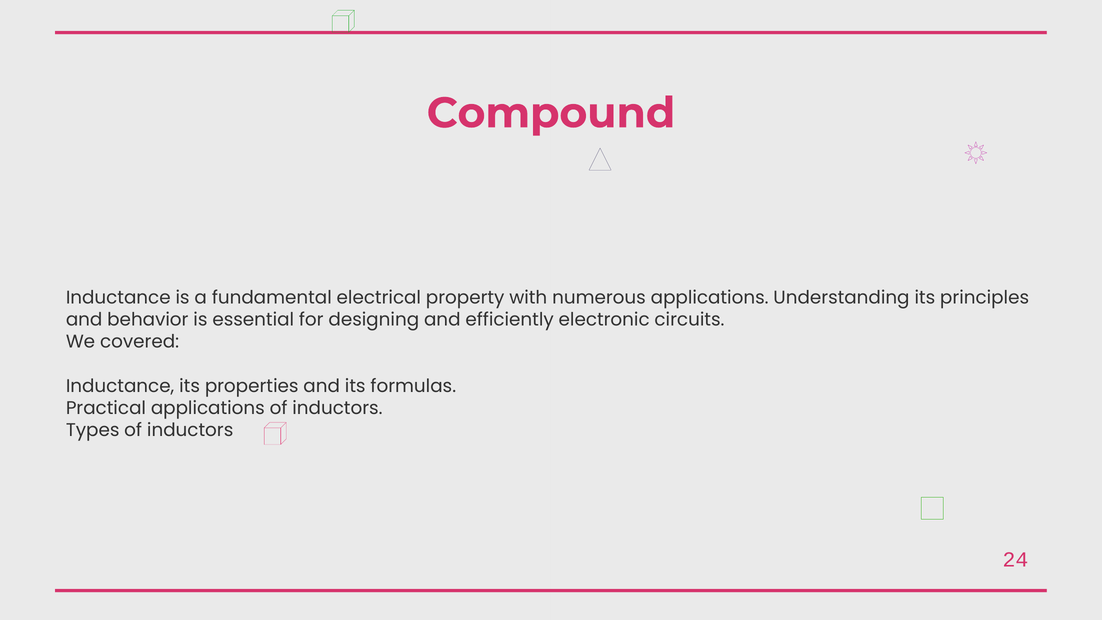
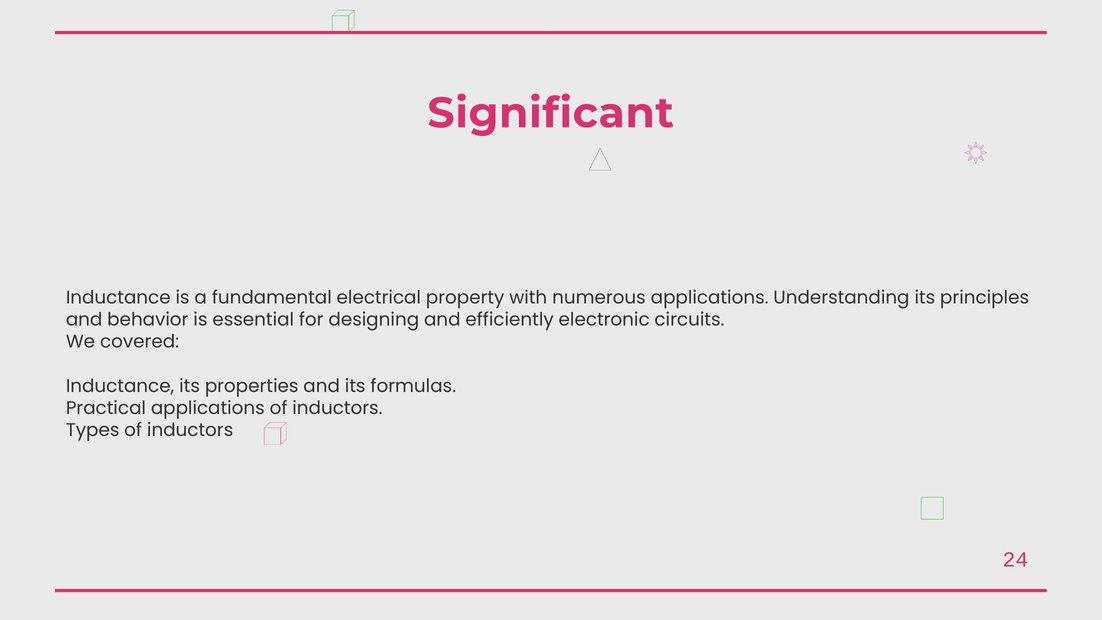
Compound: Compound -> Significant
